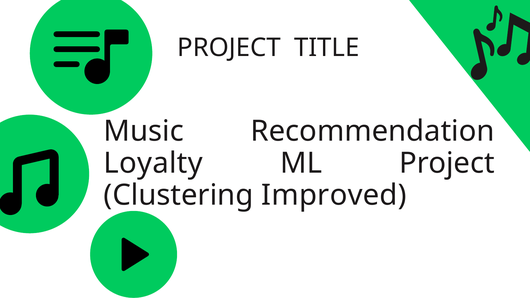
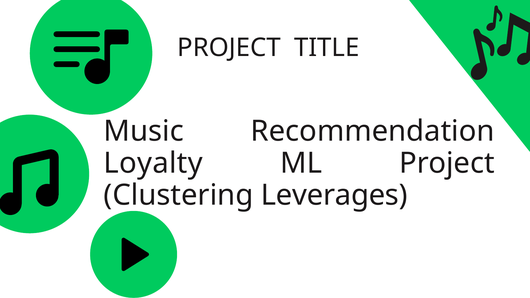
Improved: Improved -> Leverages
